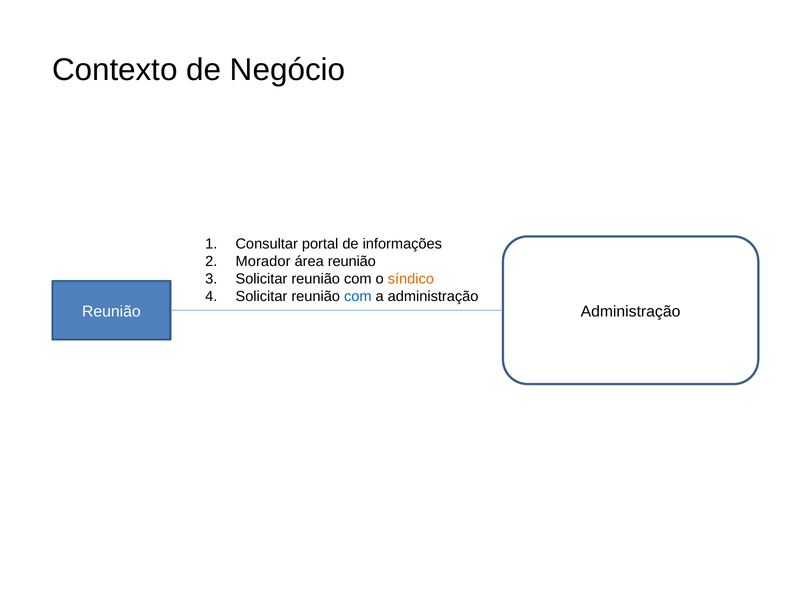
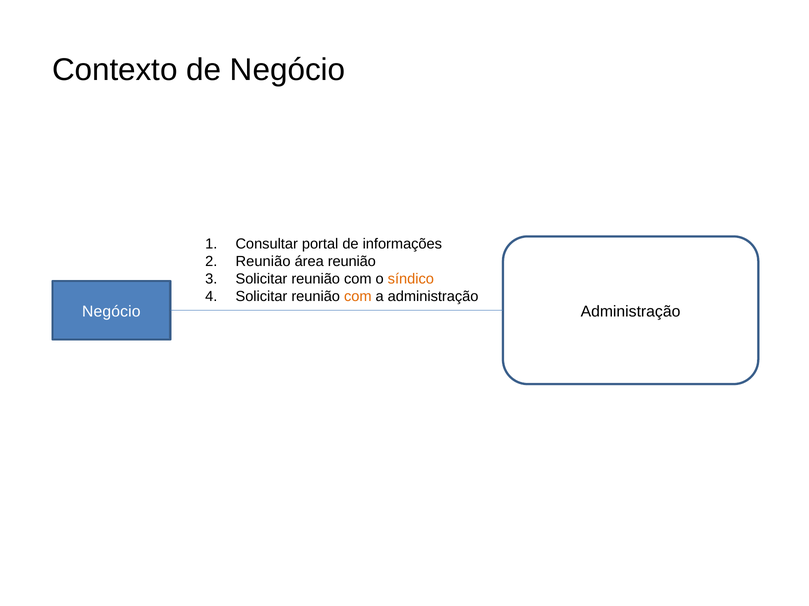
Morador at (263, 262): Morador -> Reunião
com at (358, 297) colour: blue -> orange
Reunião at (111, 312): Reunião -> Negócio
